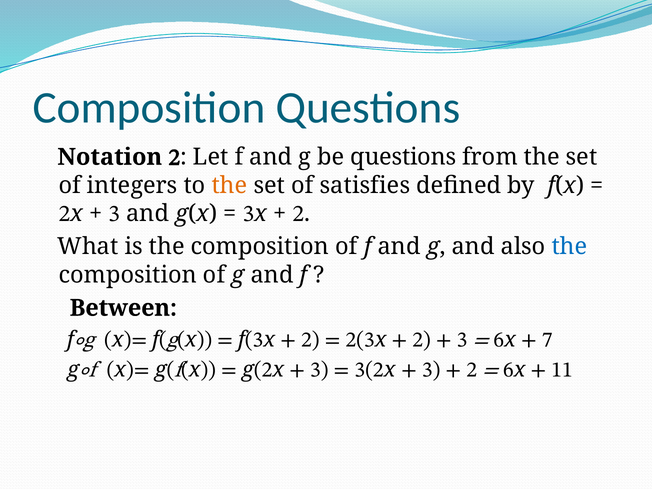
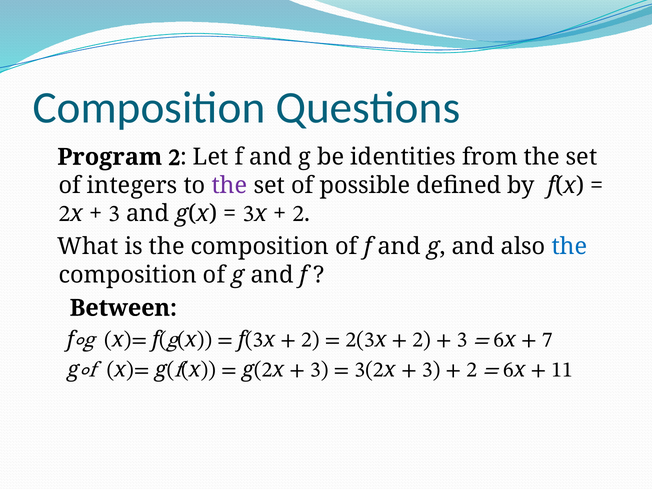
Notation: Notation -> Program
be questions: questions -> identities
the at (230, 185) colour: orange -> purple
satisfies: satisfies -> possible
